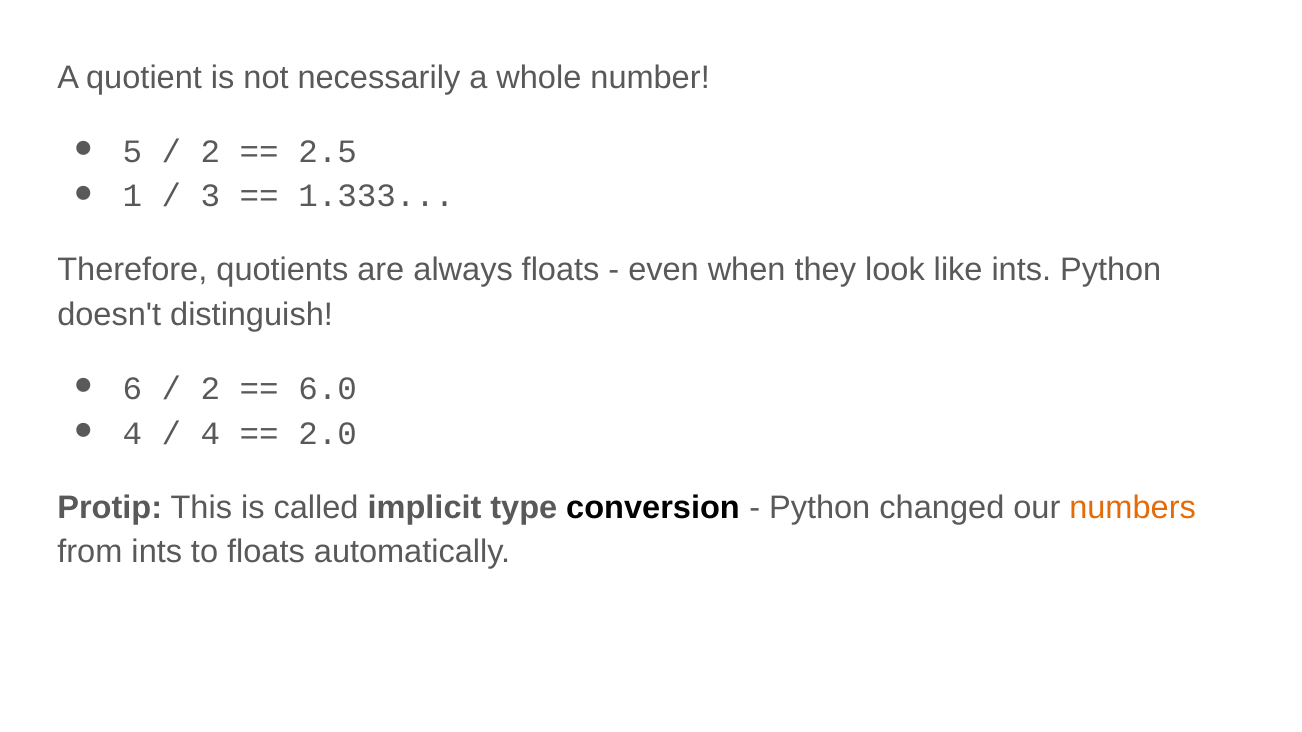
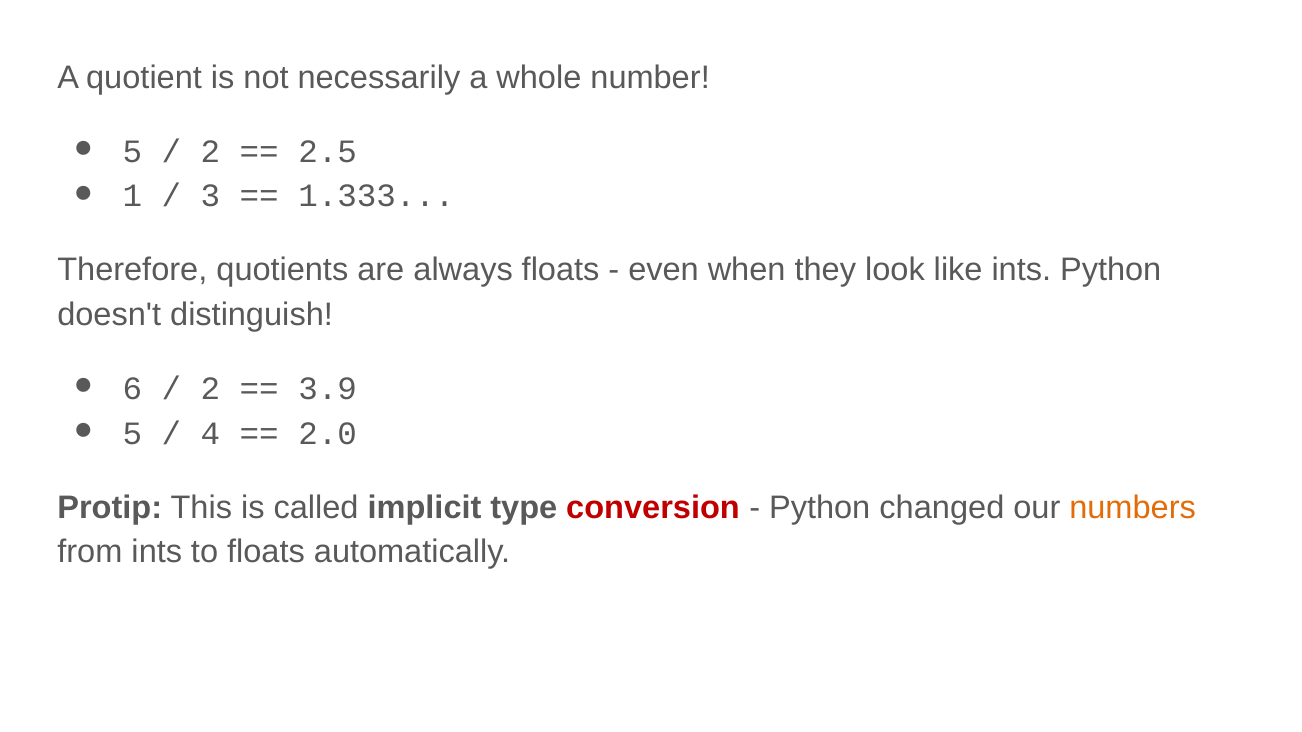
6.0: 6.0 -> 3.9
4 at (132, 434): 4 -> 5
conversion colour: black -> red
